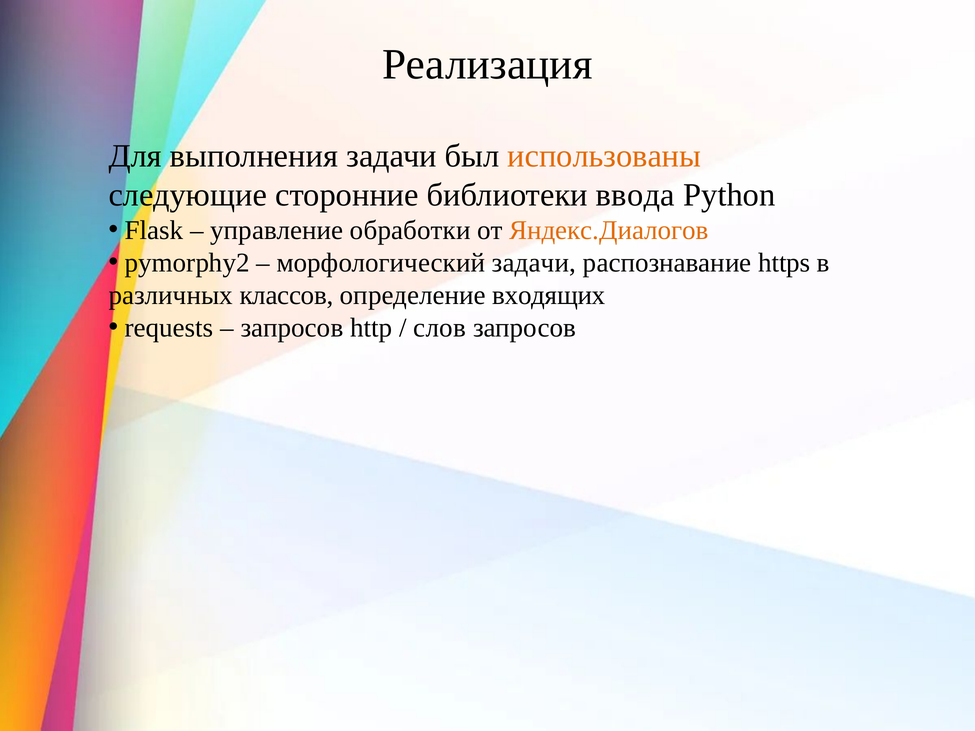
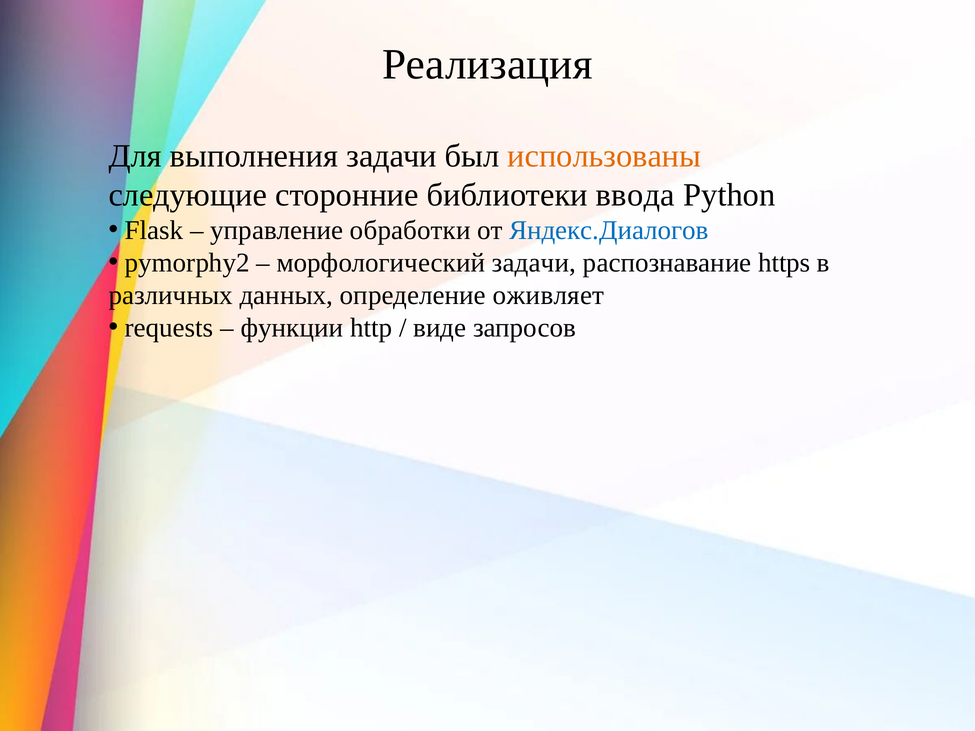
Яндекс.Диалогов colour: orange -> blue
классов: классов -> данных
входящих: входящих -> оживляет
запросов at (292, 328): запросов -> функции
слов: слов -> виде
